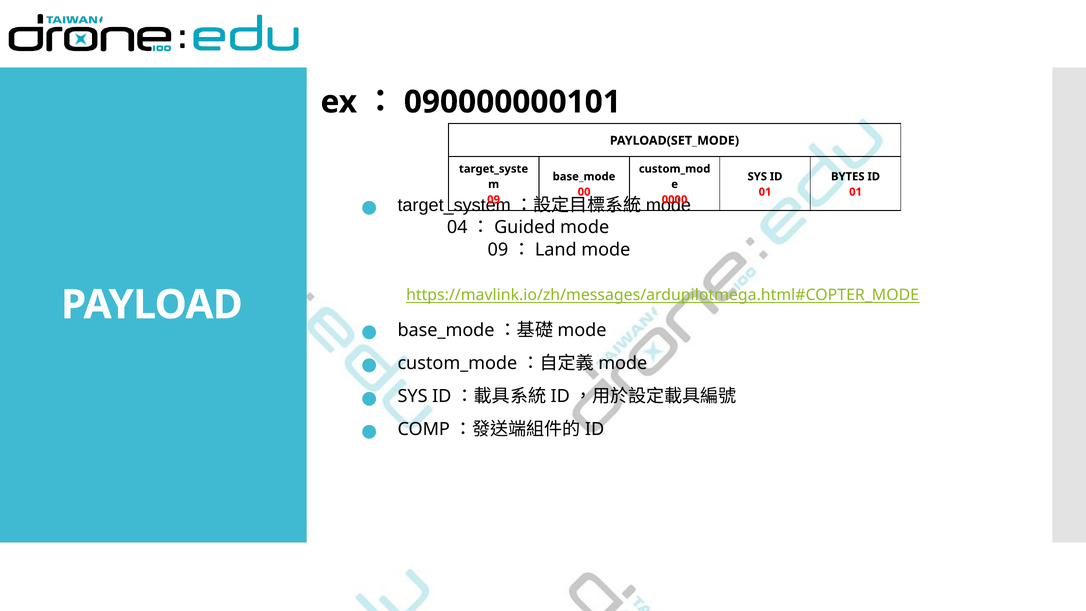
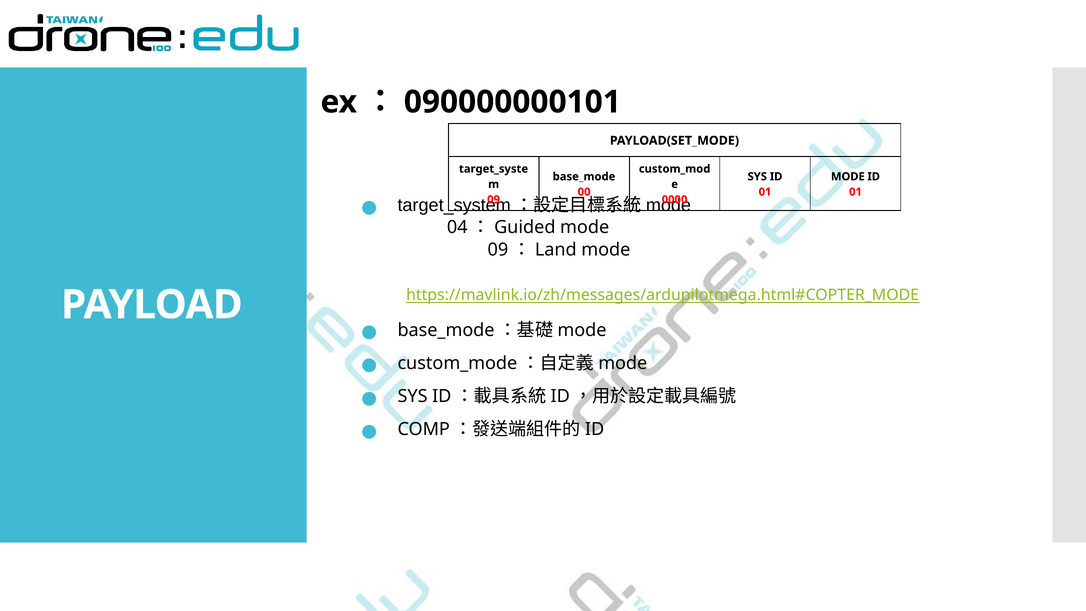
BYTES at (848, 177): BYTES -> MODE
